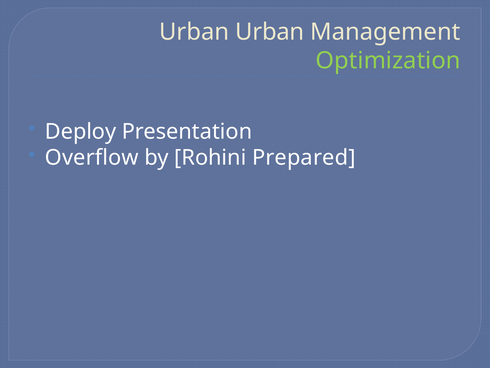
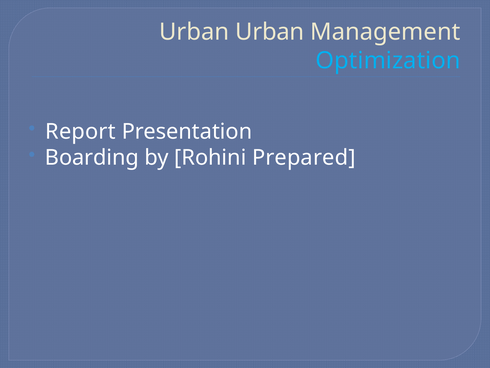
Optimization colour: light green -> light blue
Deploy: Deploy -> Report
Overflow: Overflow -> Boarding
